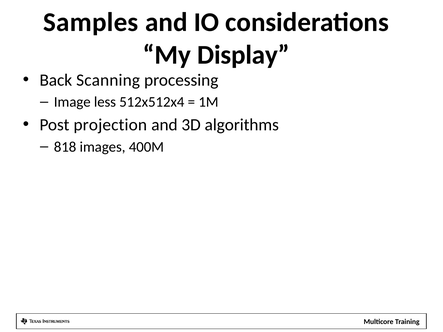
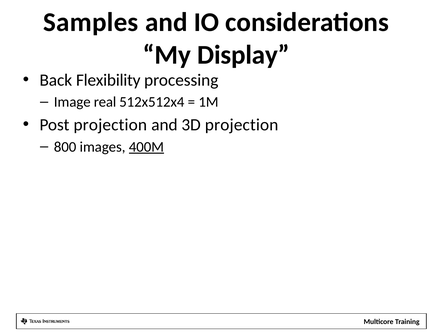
Scanning: Scanning -> Flexibility
less: less -> real
3D algorithms: algorithms -> projection
818: 818 -> 800
400M underline: none -> present
